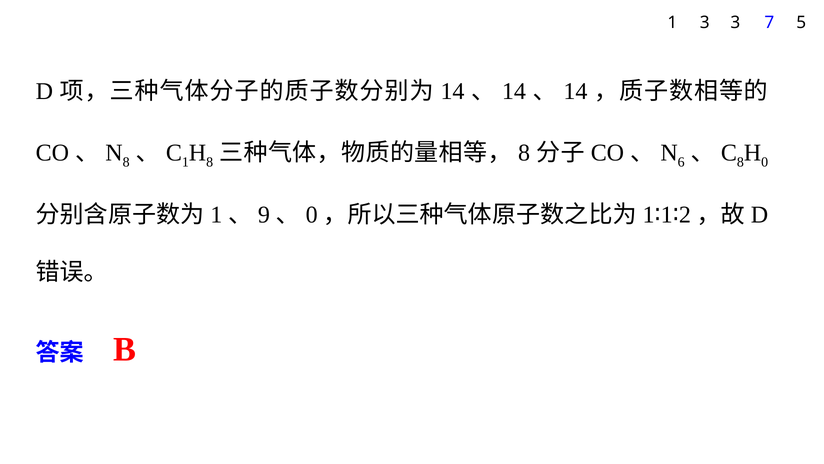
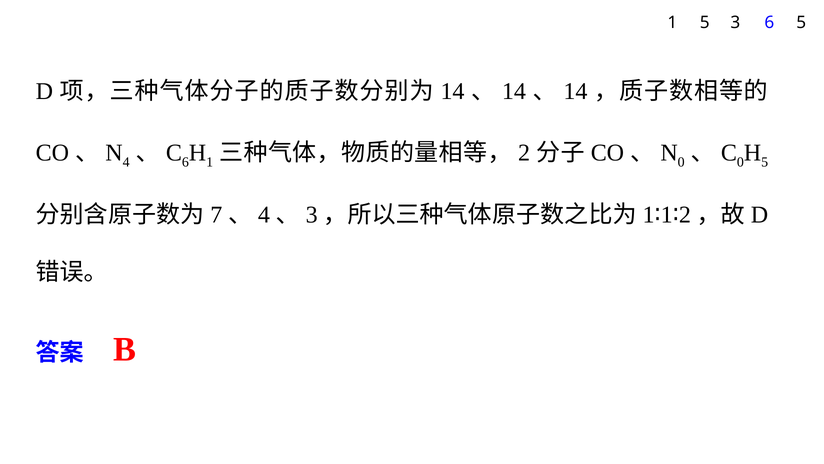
1 3: 3 -> 5
3 7: 7 -> 6
8 at (126, 162): 8 -> 4
1 at (185, 162): 1 -> 6
8 at (210, 162): 8 -> 1
8 at (524, 153): 8 -> 2
6 at (681, 162): 6 -> 0
8 at (740, 162): 8 -> 0
0 at (765, 162): 0 -> 5
1 at (216, 214): 1 -> 7
9 at (264, 214): 9 -> 4
0 at (312, 214): 0 -> 3
